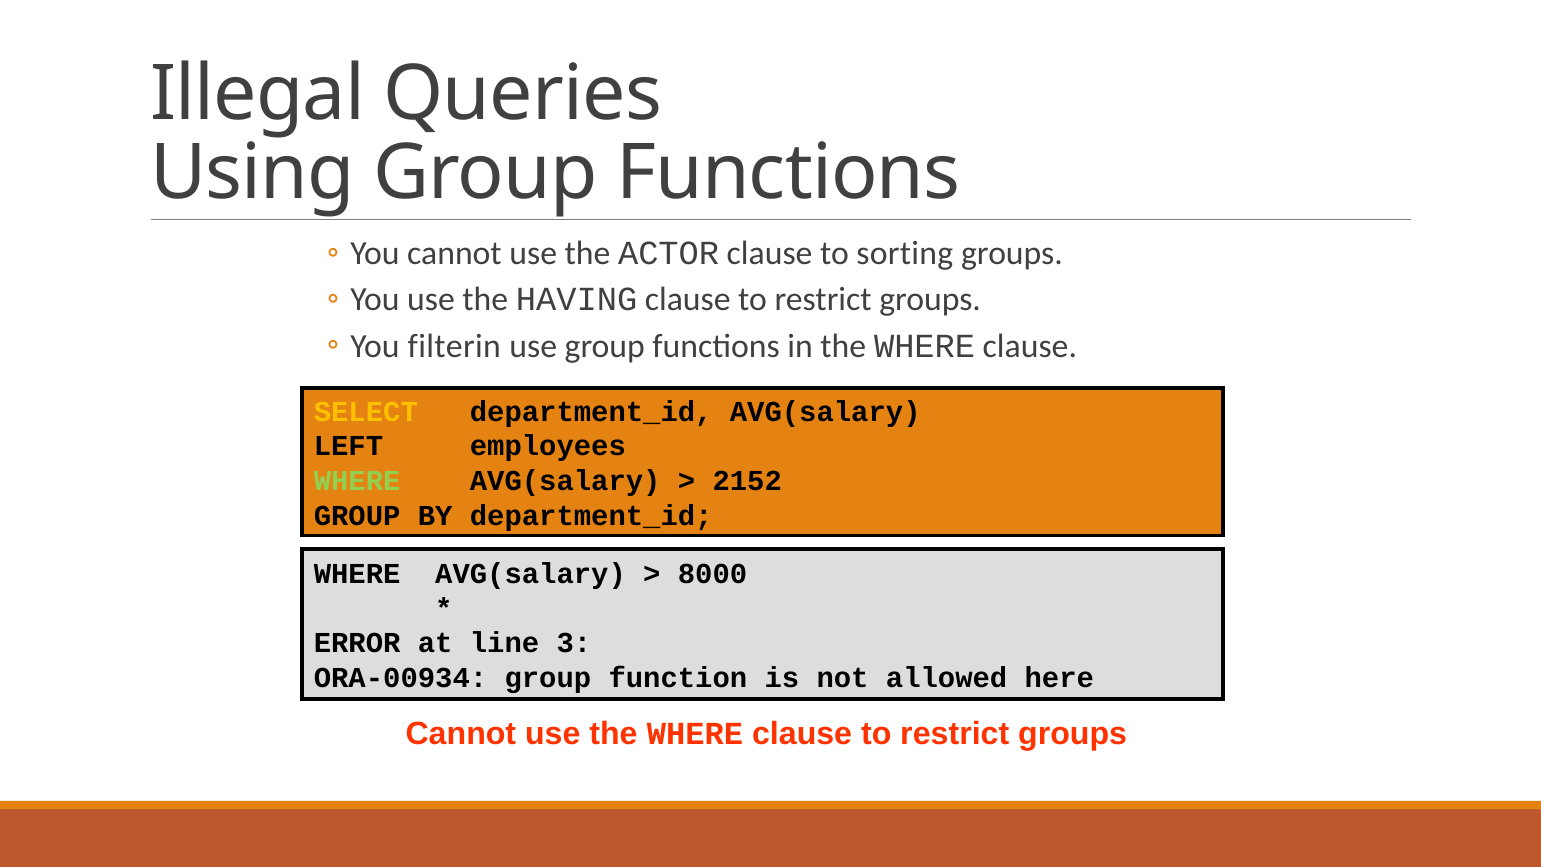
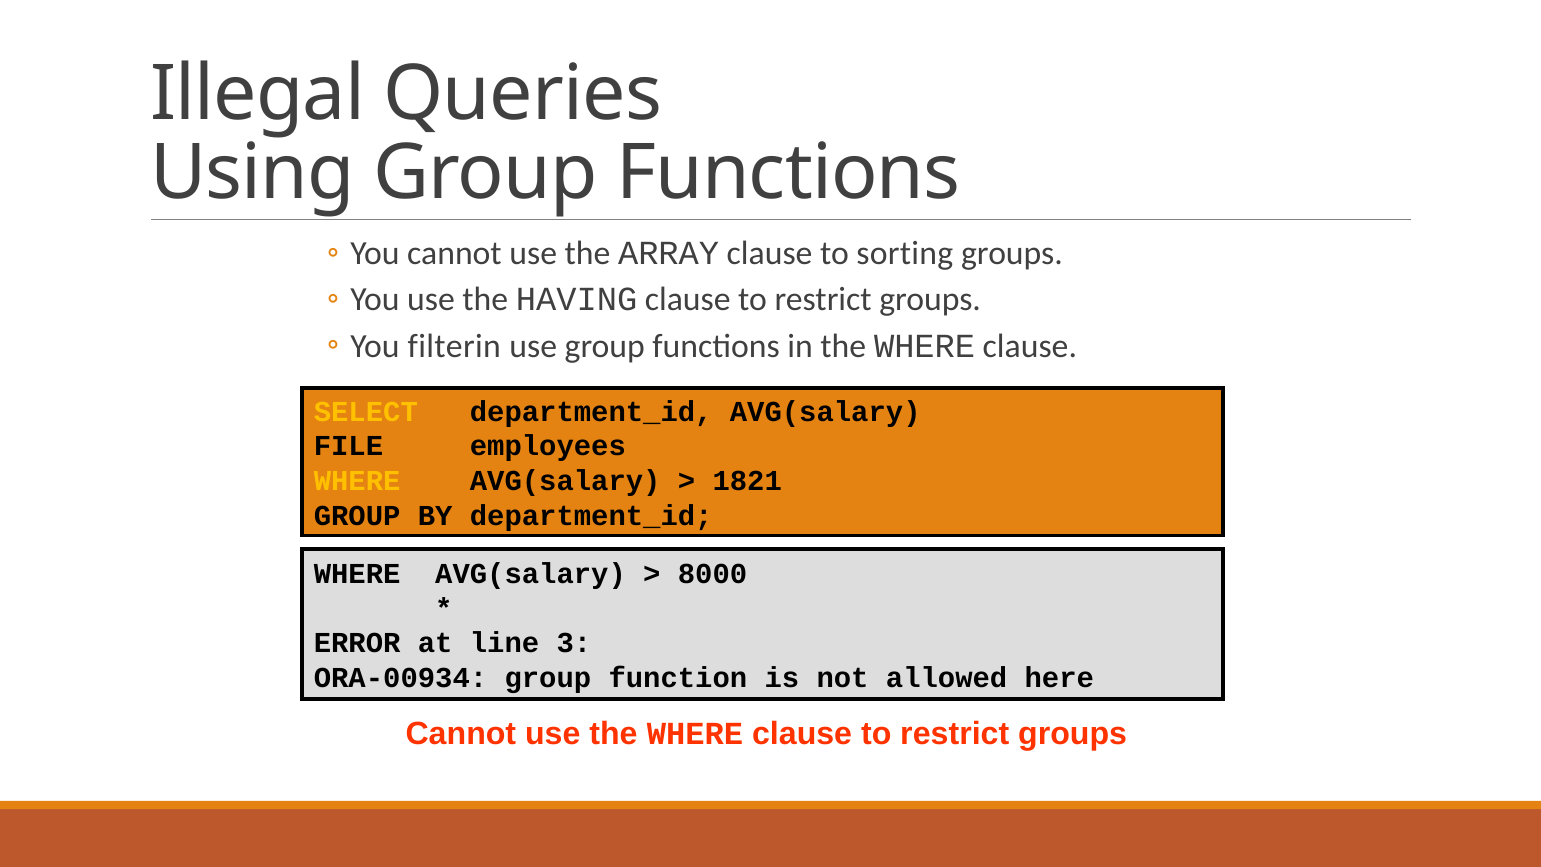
ACTOR: ACTOR -> ARRAY
LEFT: LEFT -> FILE
WHERE at (357, 481) colour: light green -> yellow
2152: 2152 -> 1821
